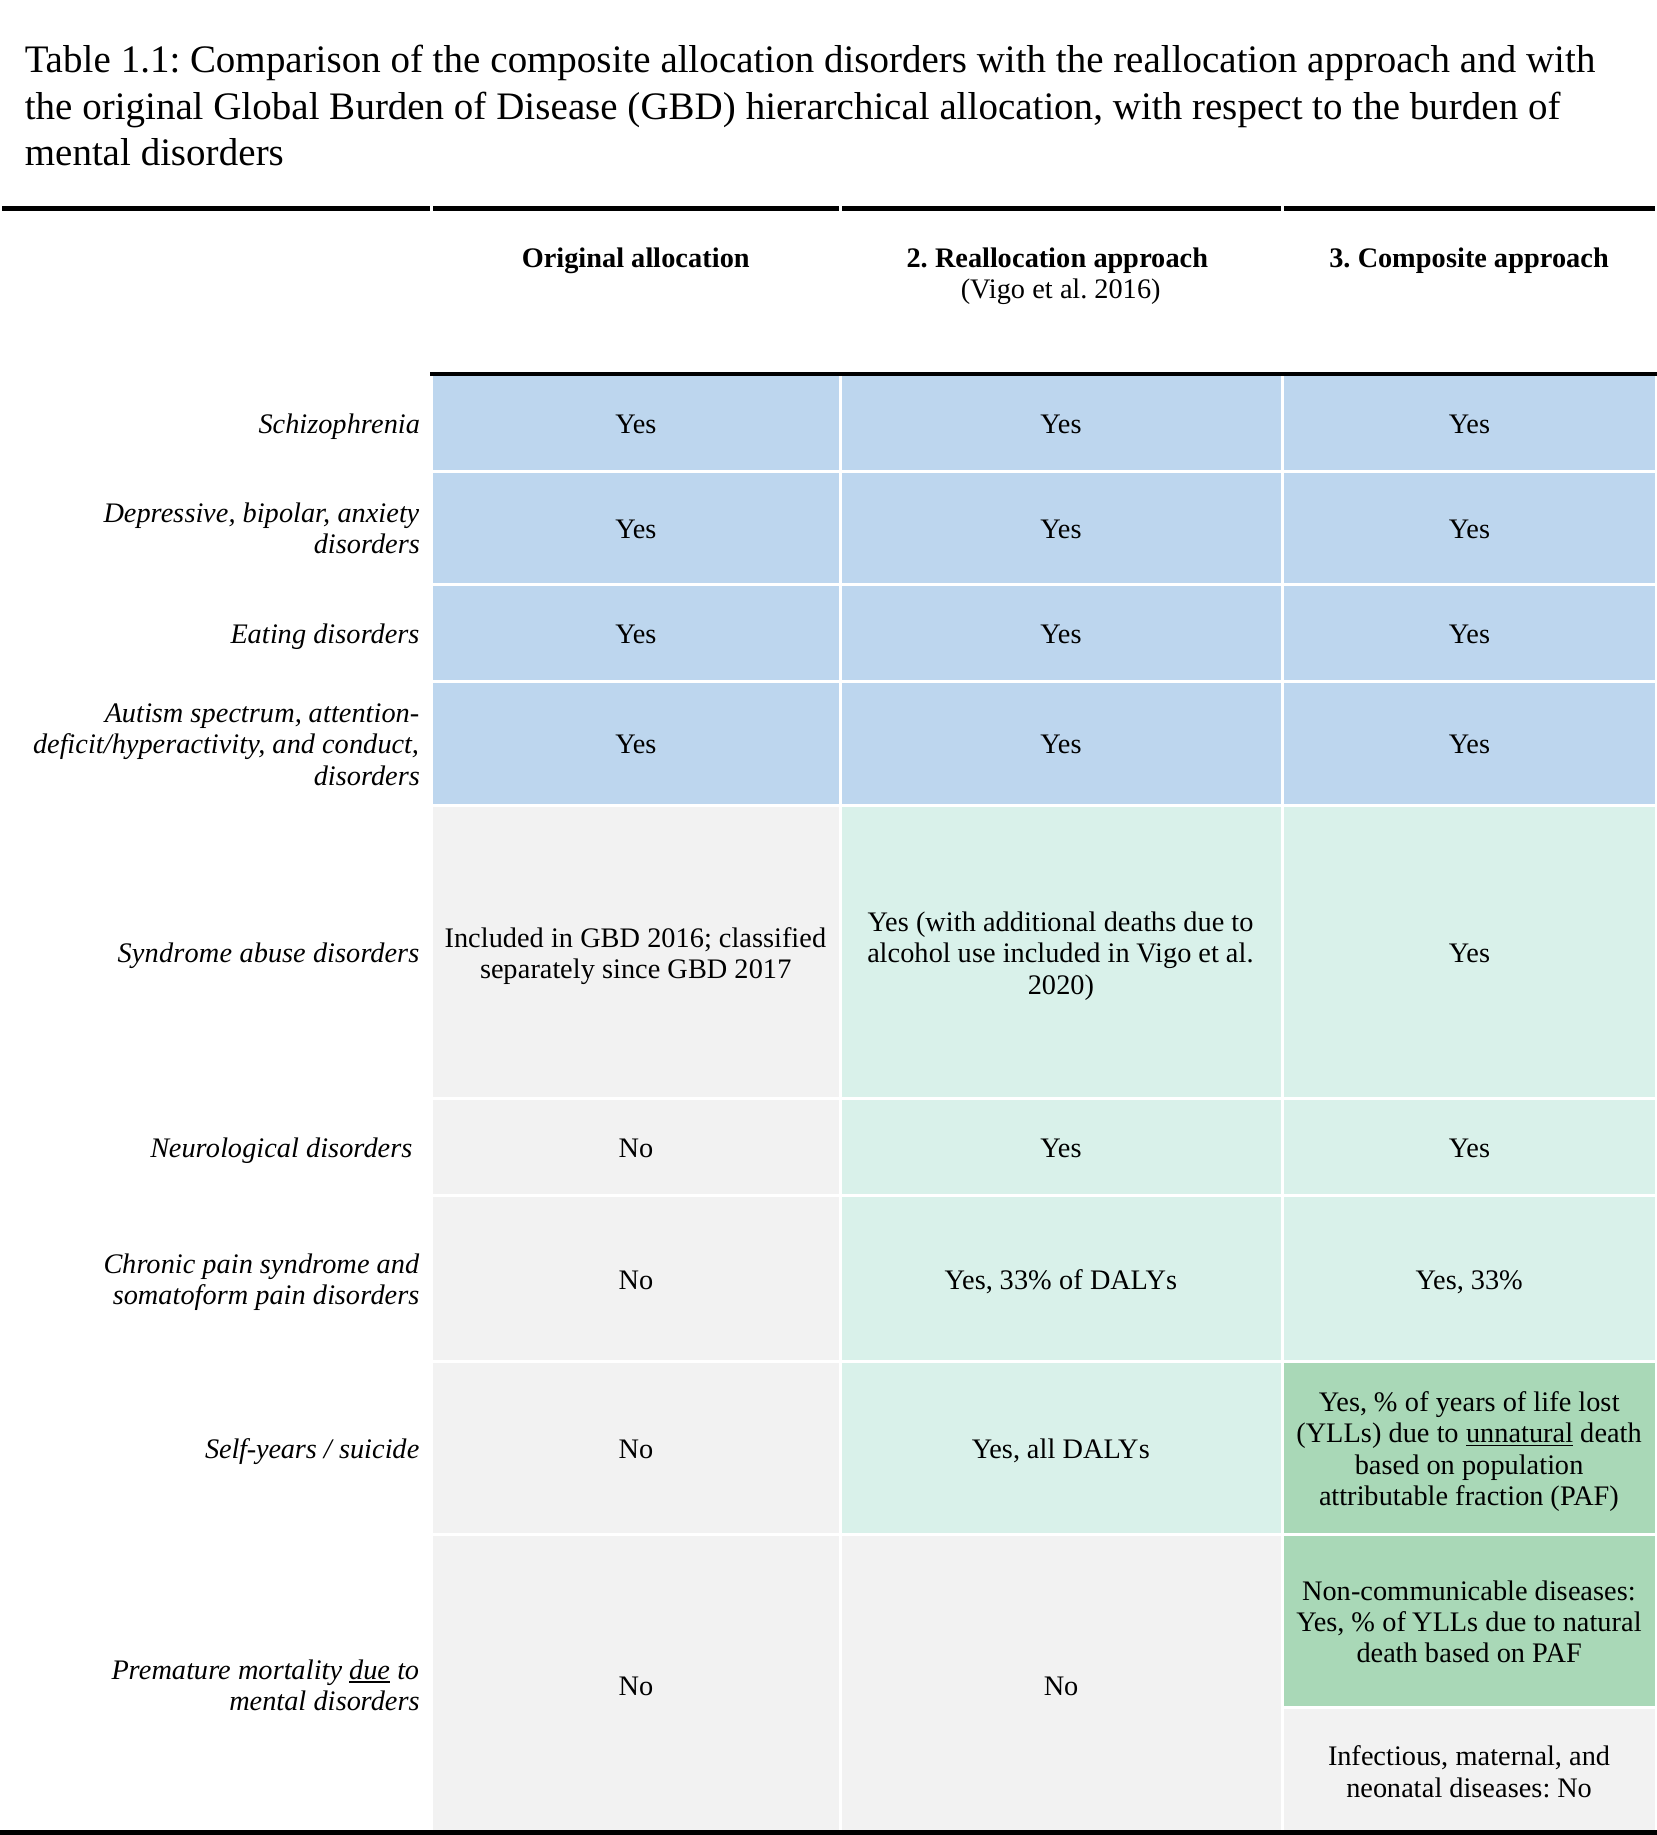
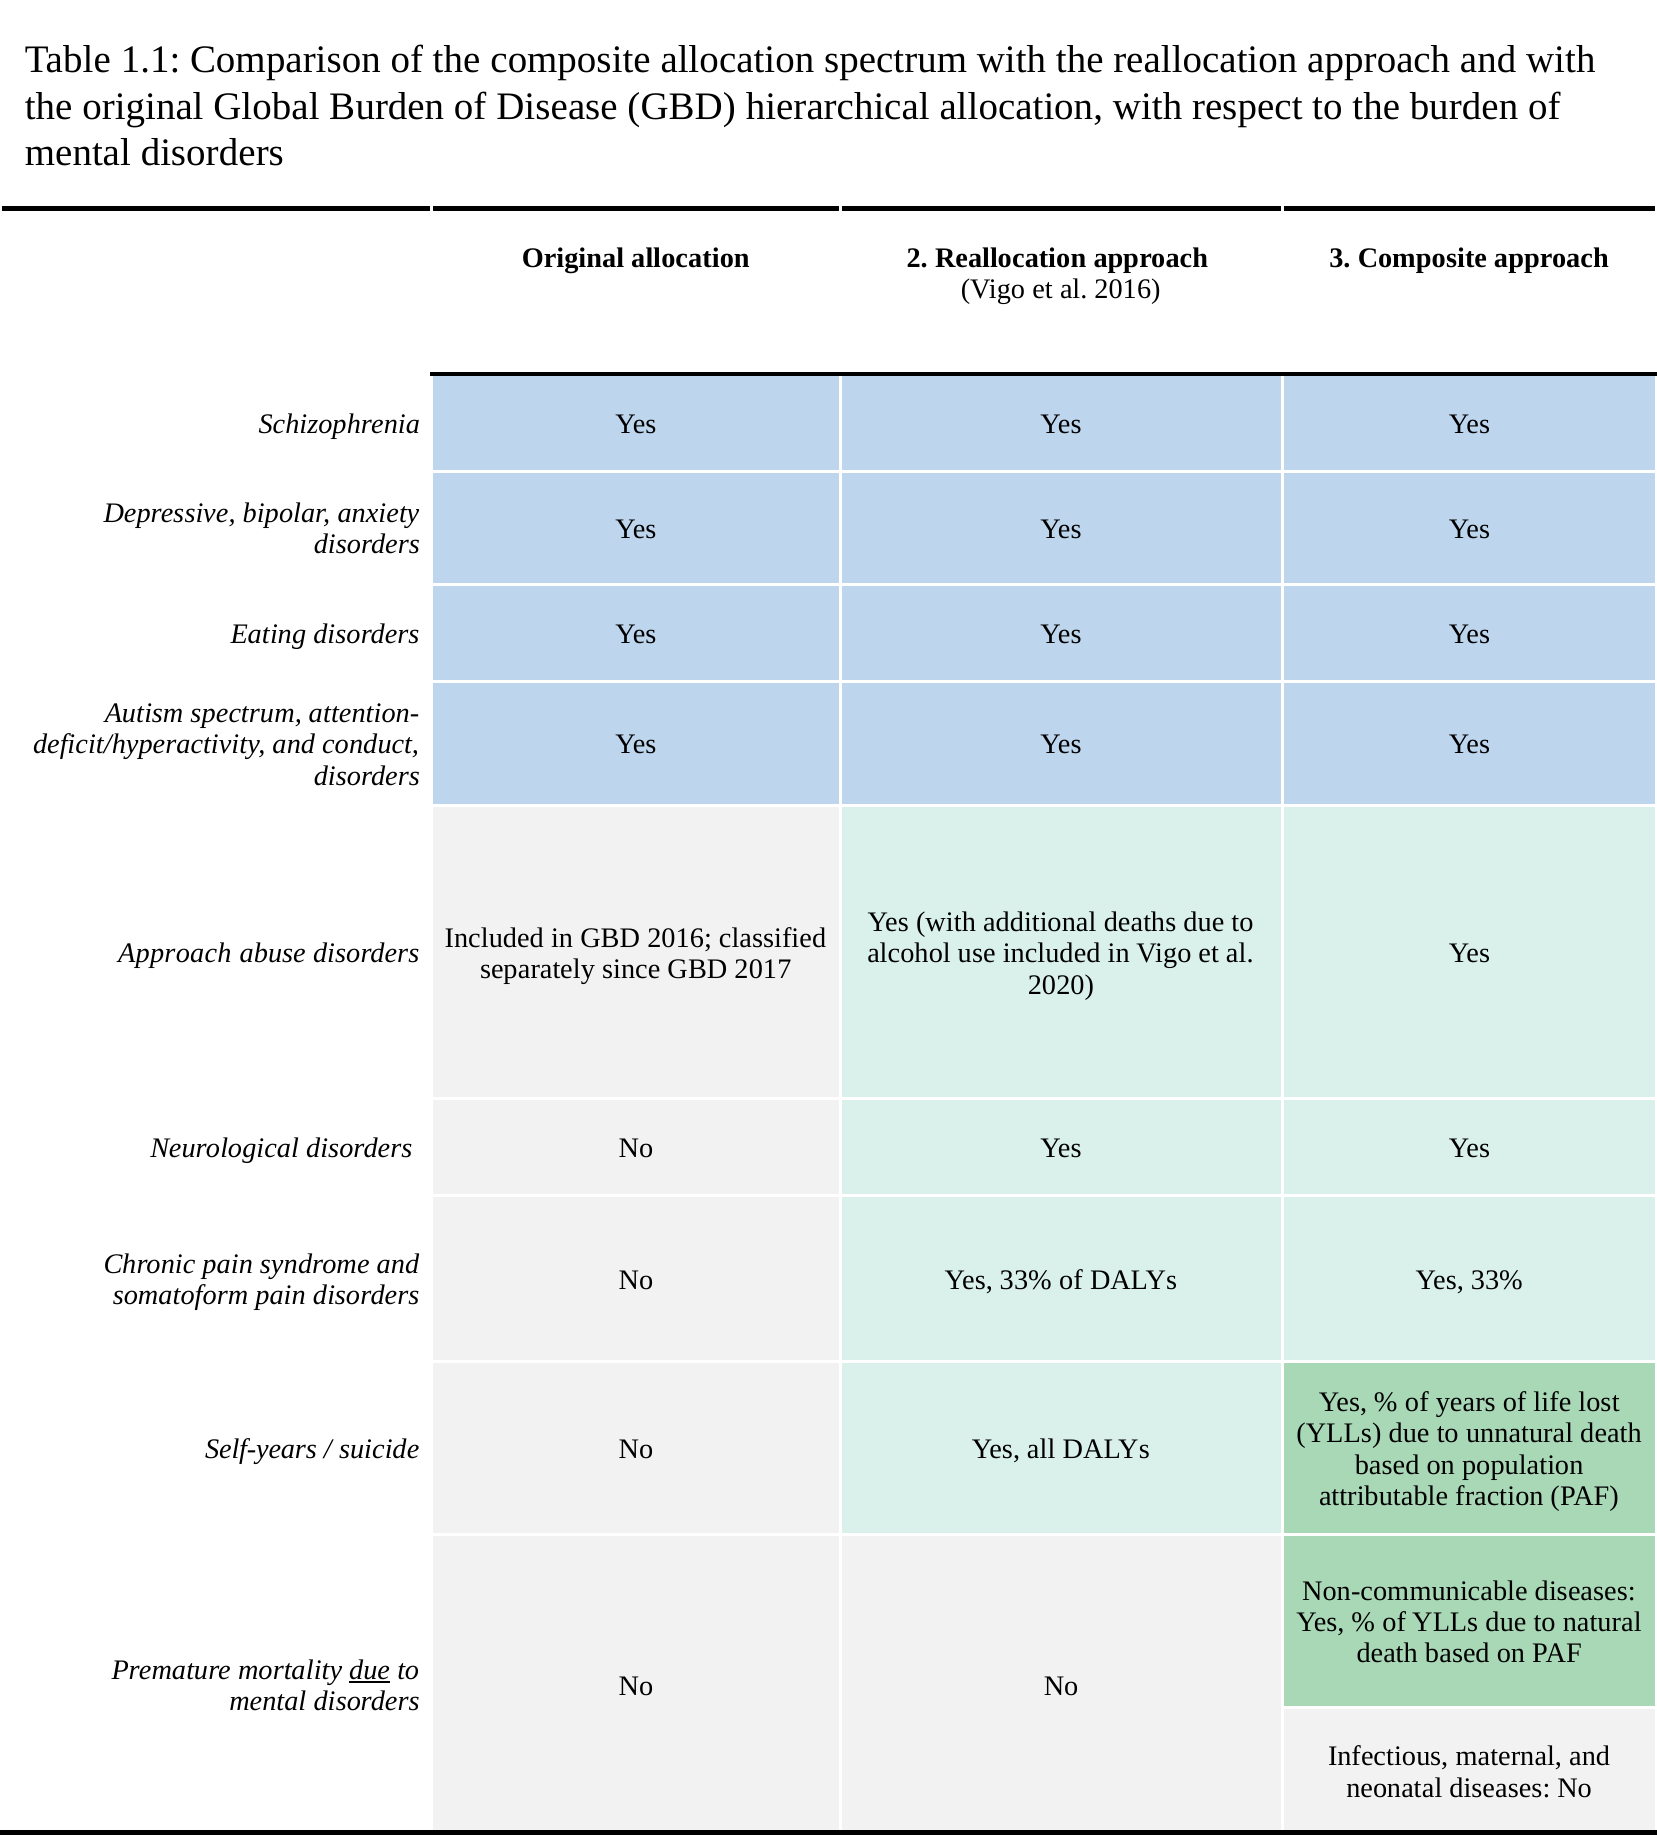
allocation disorders: disorders -> spectrum
Syndrome at (175, 954): Syndrome -> Approach
unnatural underline: present -> none
